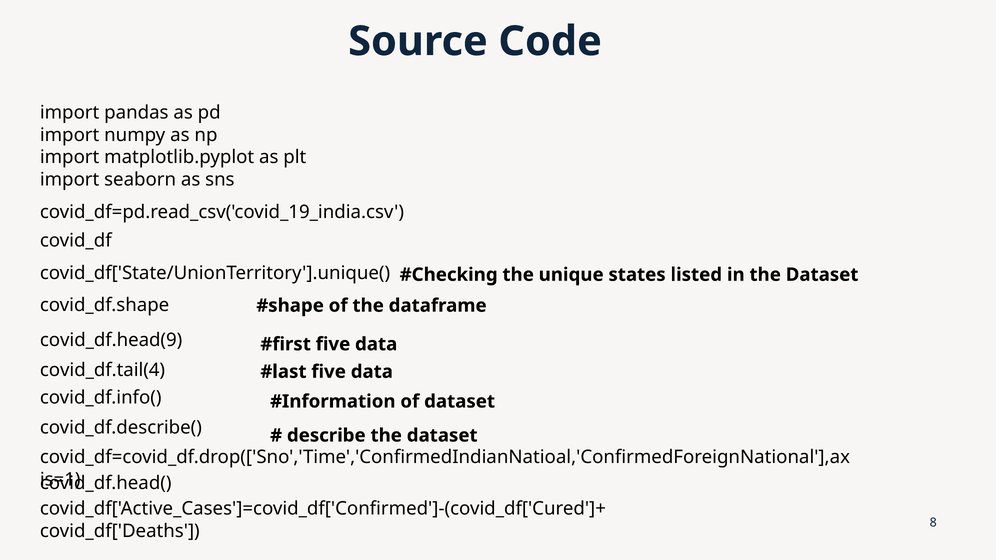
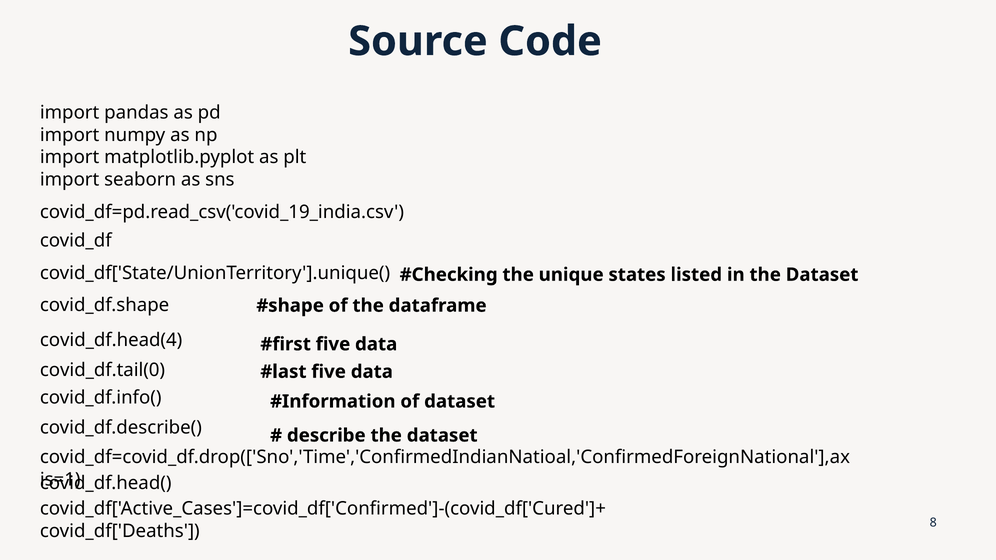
covid_df.head(9: covid_df.head(9 -> covid_df.head(4
covid_df.tail(4: covid_df.tail(4 -> covid_df.tail(0
